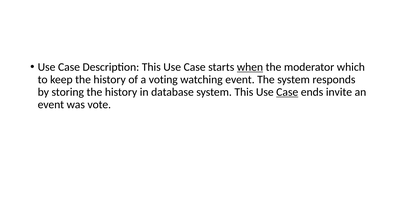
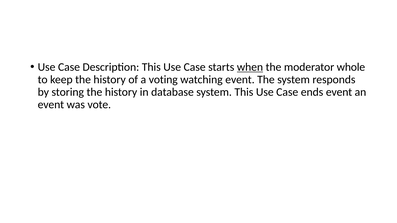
which: which -> whole
Case at (287, 92) underline: present -> none
ends invite: invite -> event
